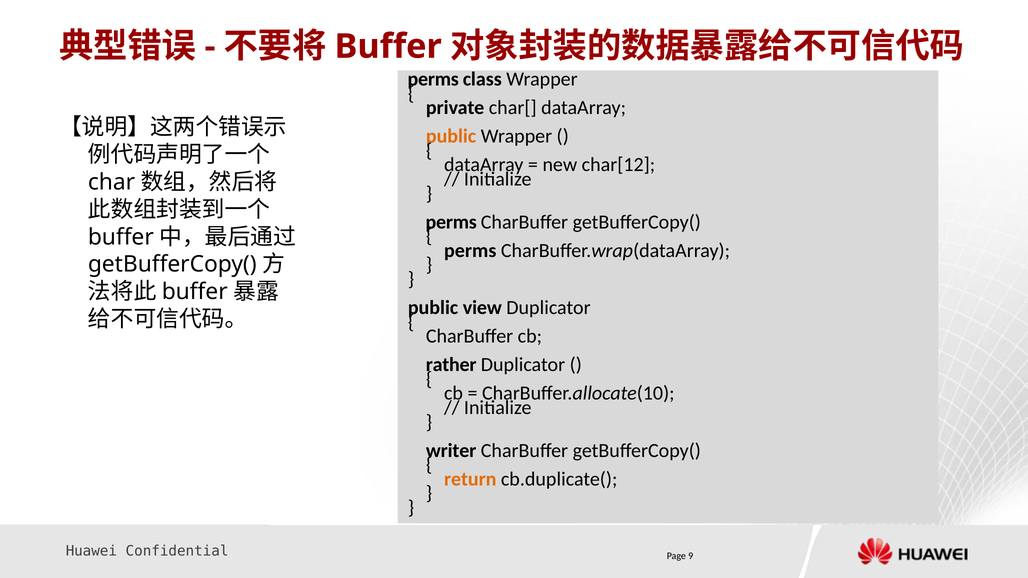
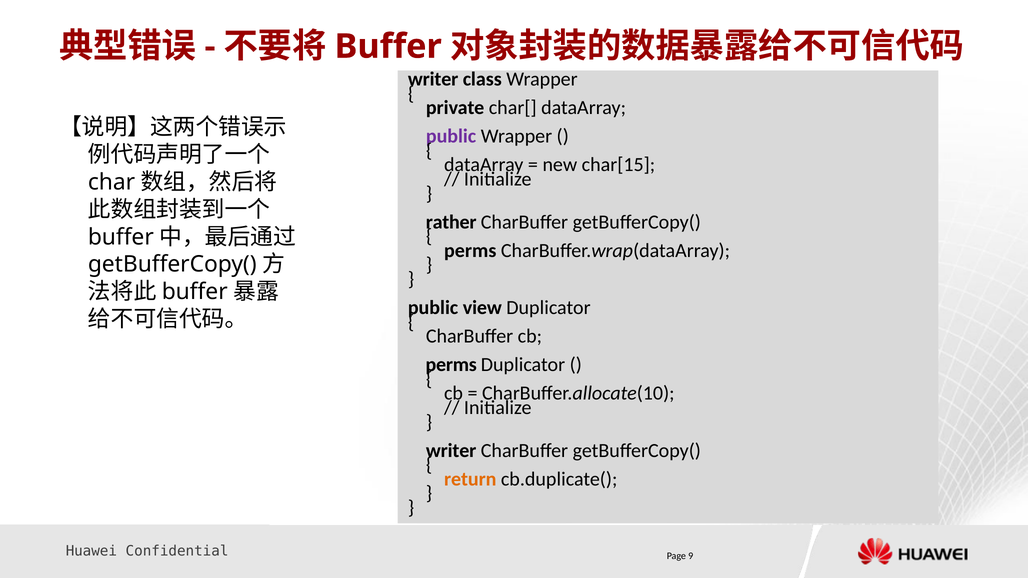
perms at (433, 79): perms -> writer
public at (451, 136) colour: orange -> purple
char[12: char[12 -> char[15
perms at (451, 222): perms -> rather
rather at (451, 365): rather -> perms
